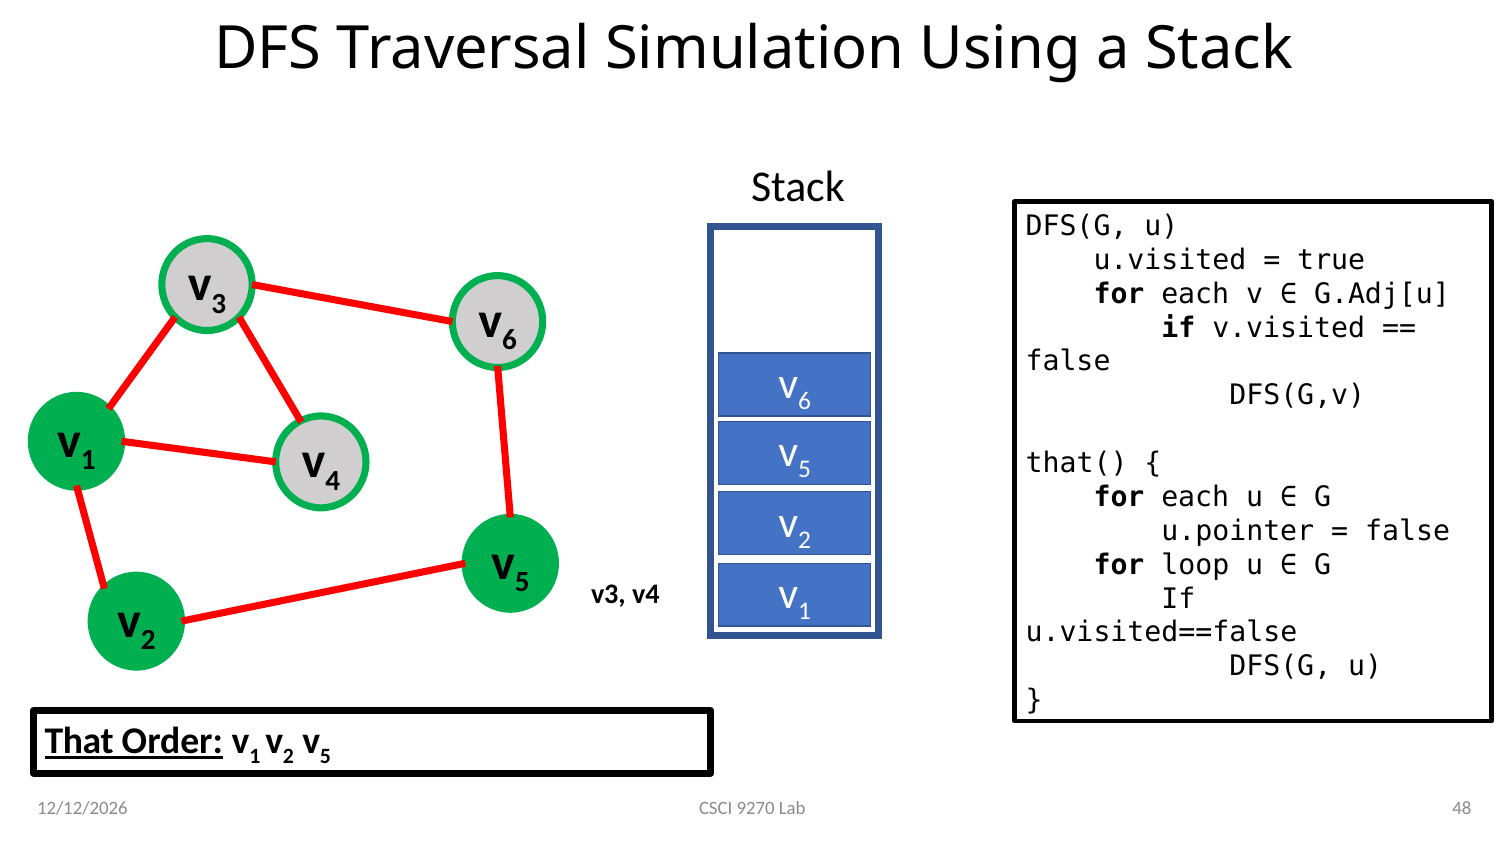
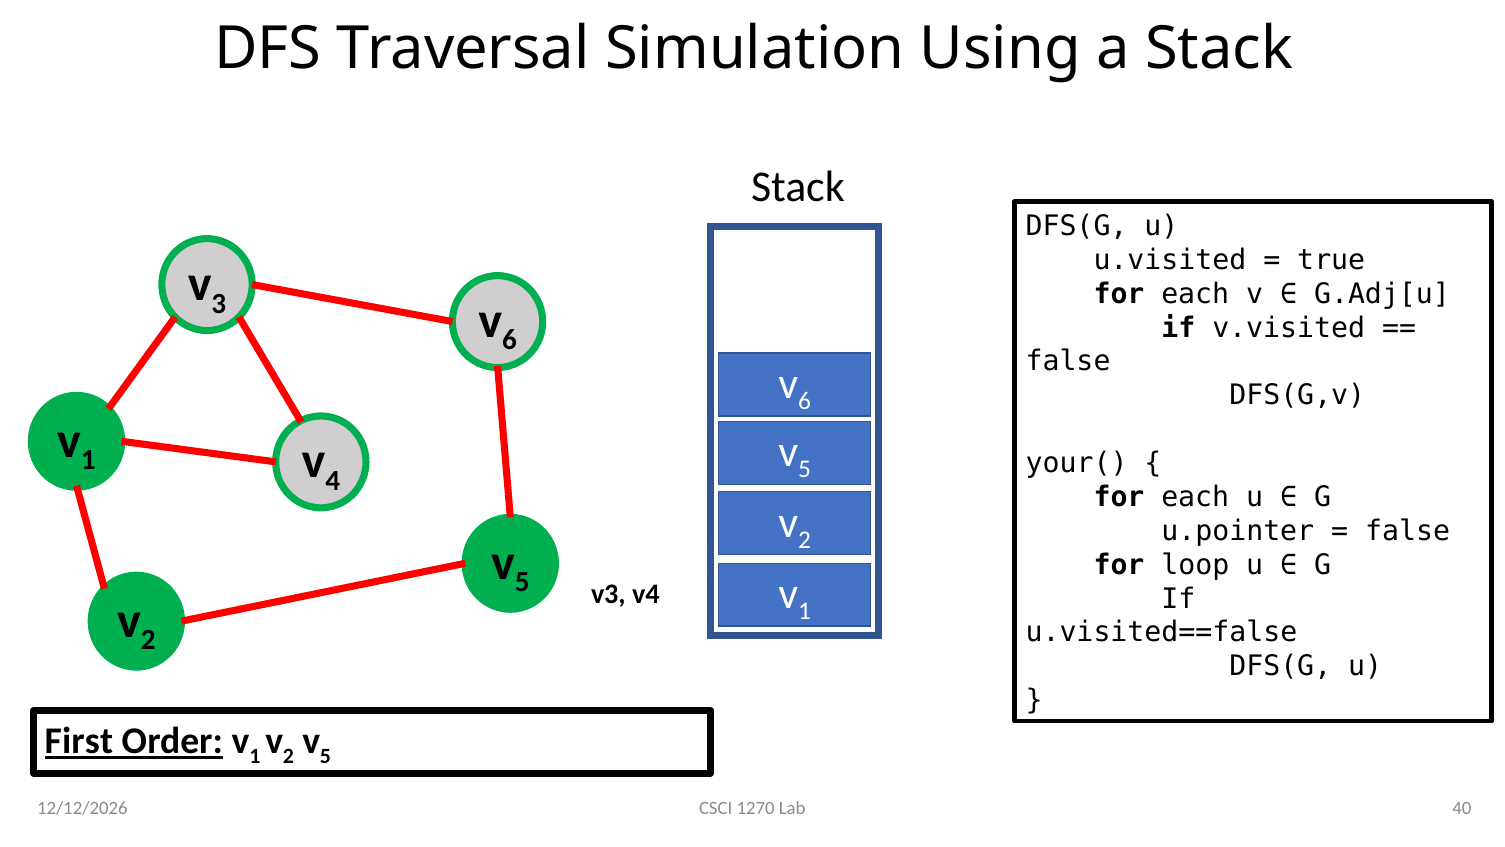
that(: that( -> your(
That: That -> First
9270: 9270 -> 1270
48: 48 -> 40
